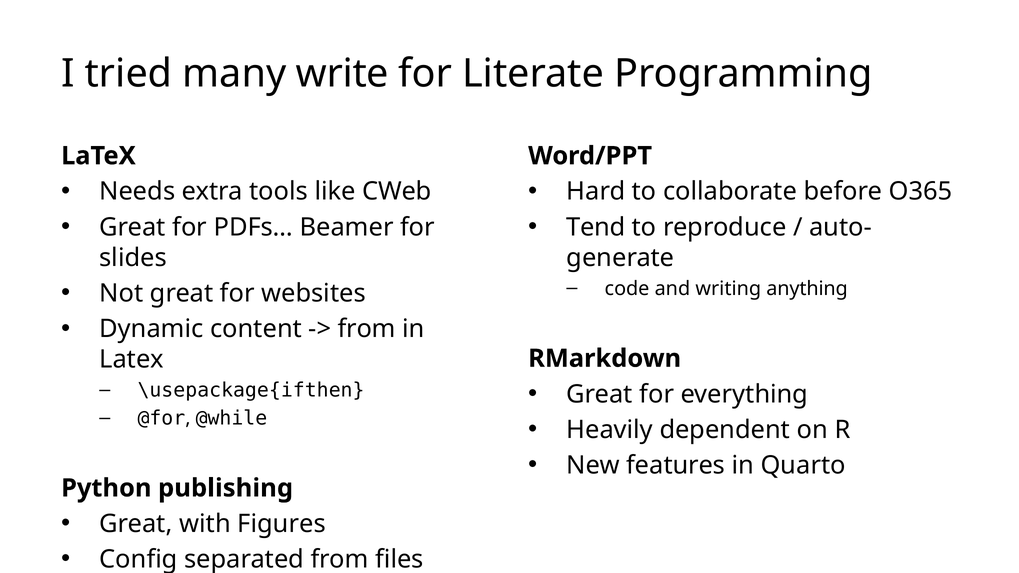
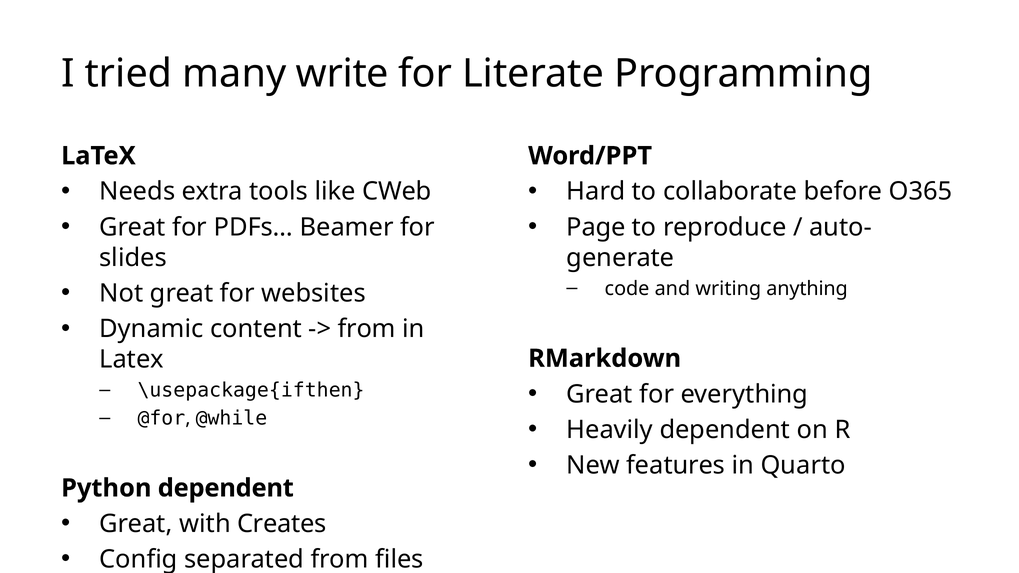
Tend: Tend -> Page
Python publishing: publishing -> dependent
Figures: Figures -> Creates
